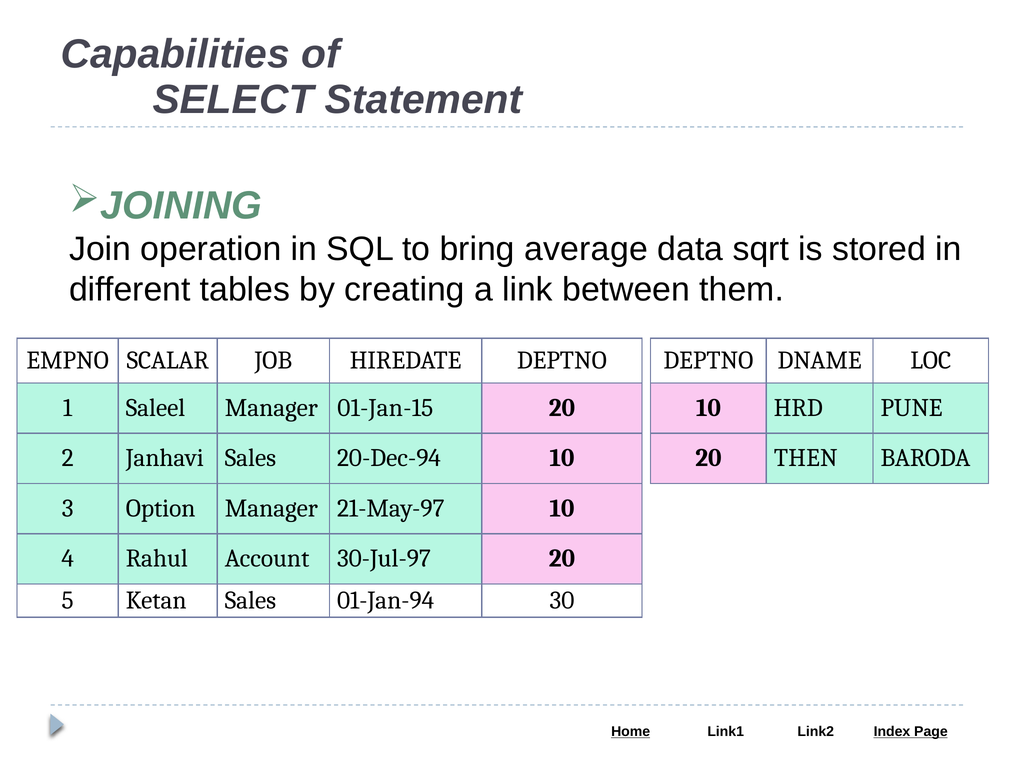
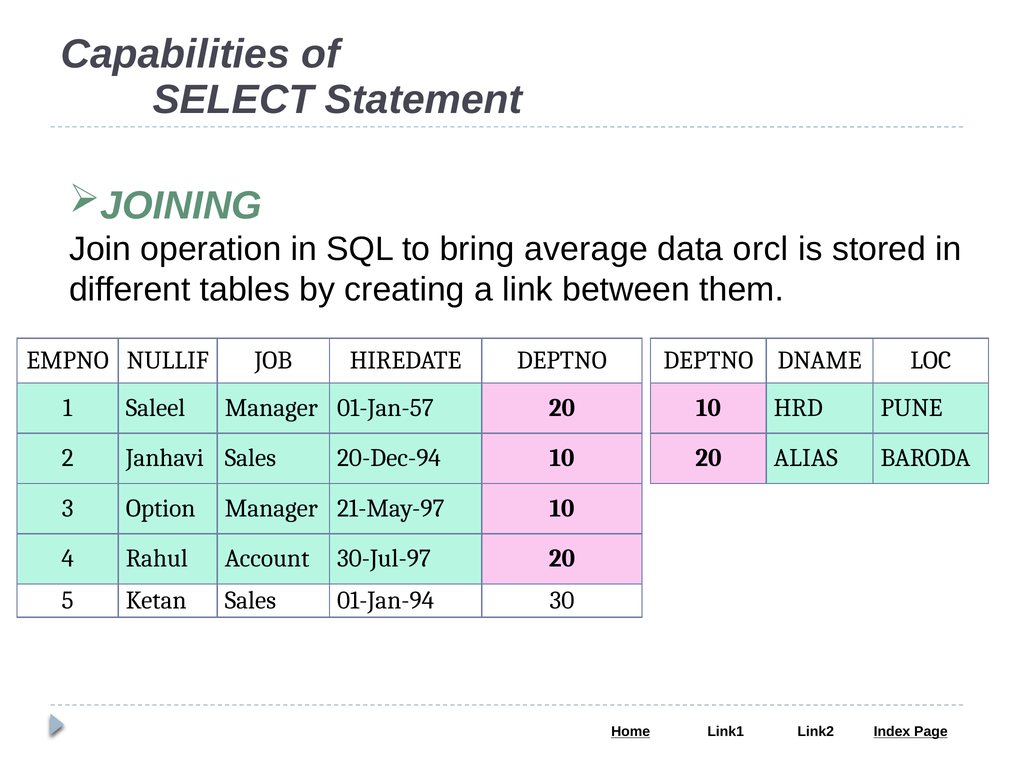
sqrt: sqrt -> orcl
SCALAR: SCALAR -> NULLIF
01-Jan-15: 01-Jan-15 -> 01-Jan-57
THEN: THEN -> ALIAS
